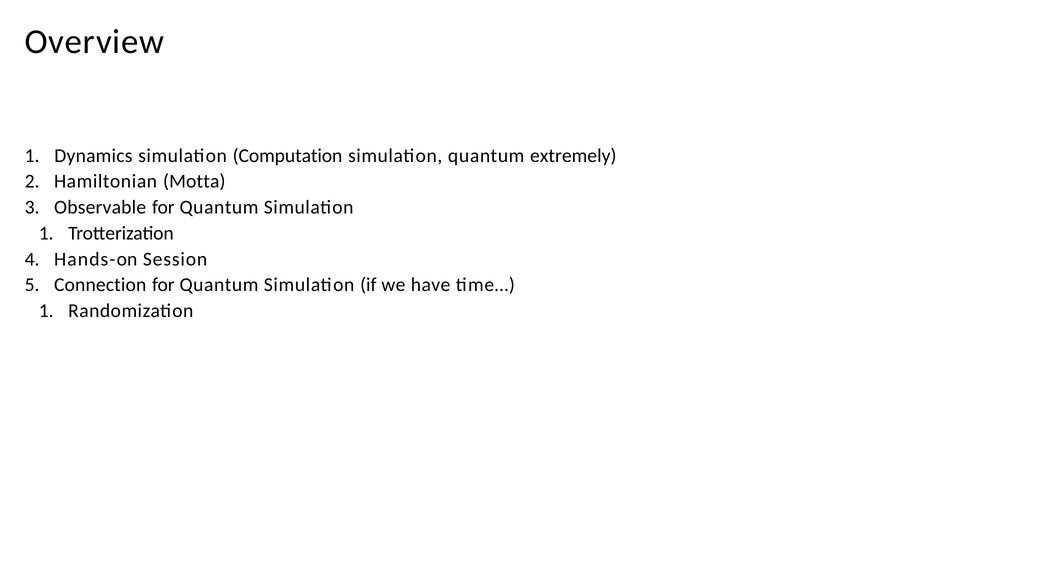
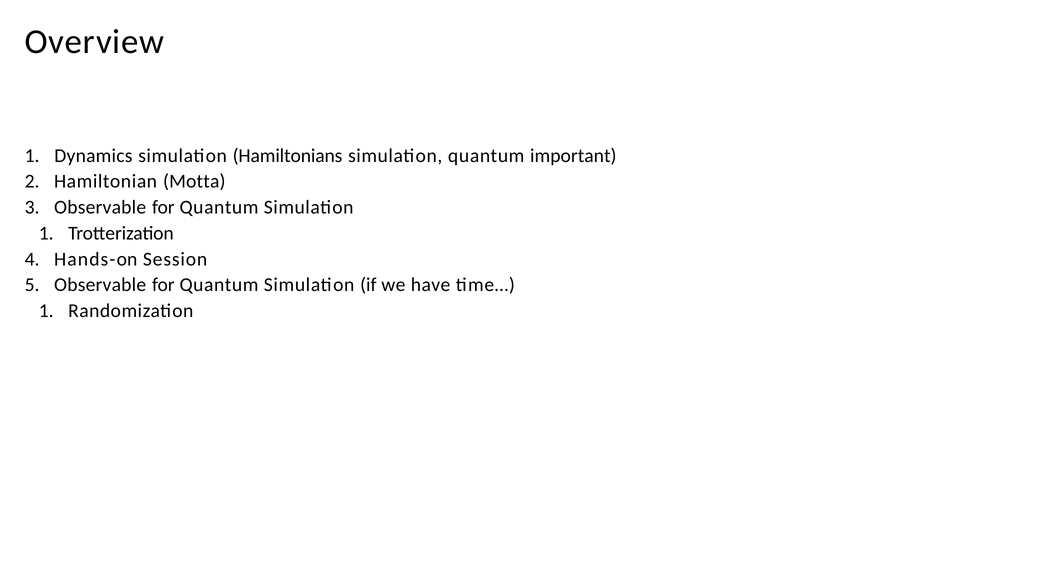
Computation: Computation -> Hamiltonians
extremely: extremely -> important
Connection at (100, 285): Connection -> Observable
